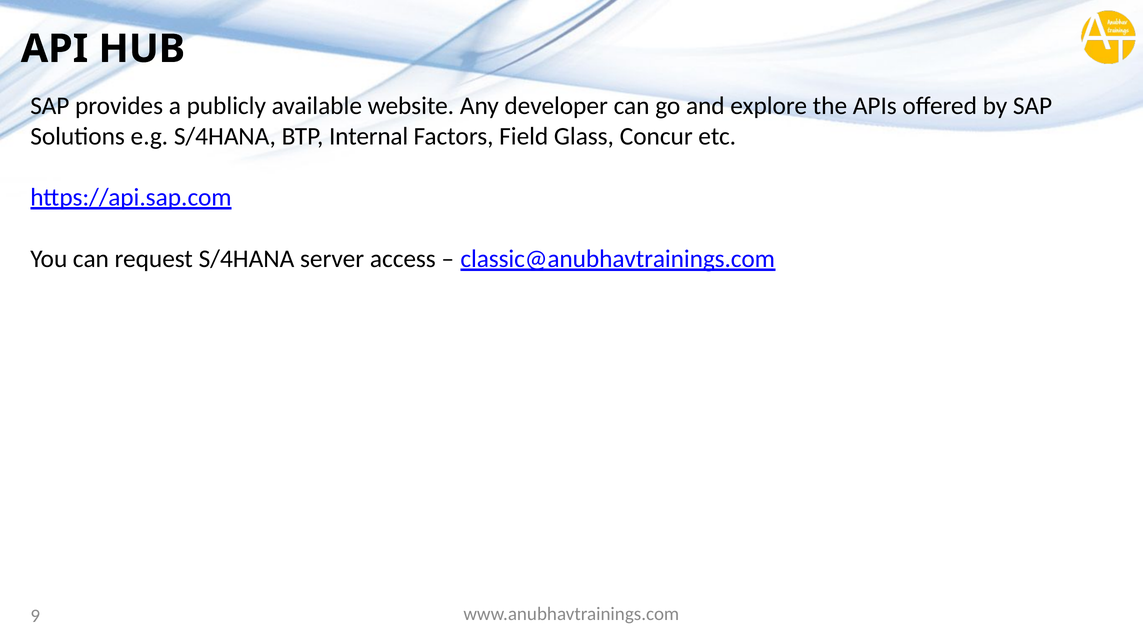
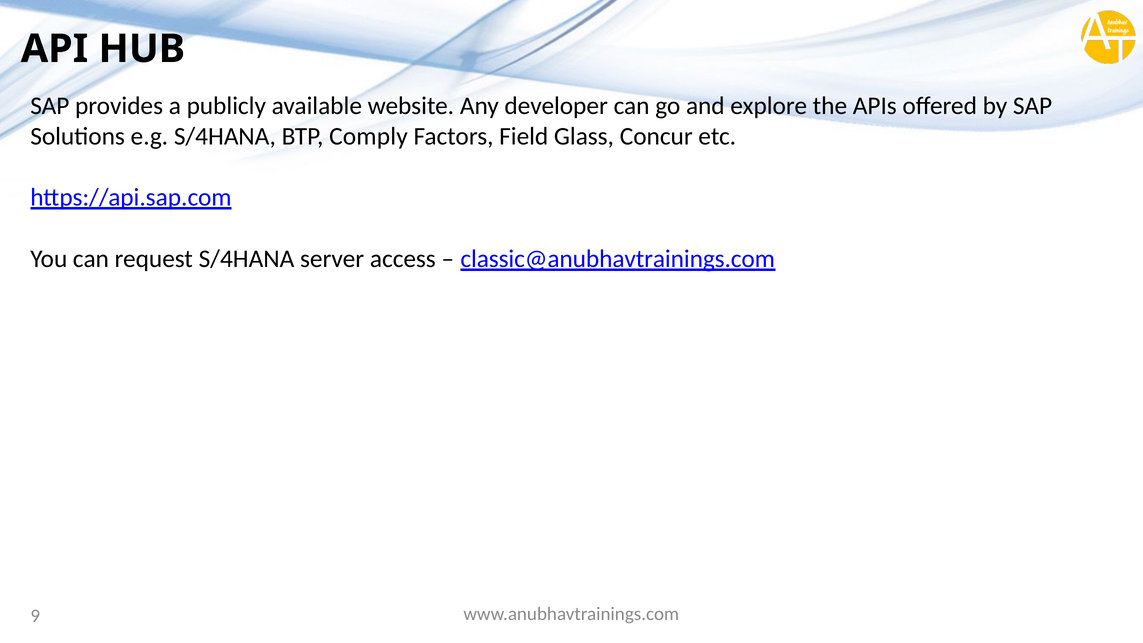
Internal: Internal -> Comply
